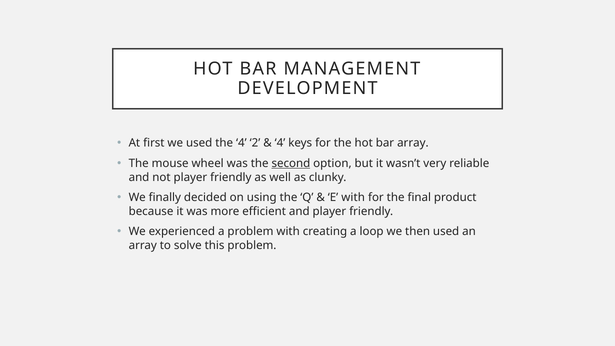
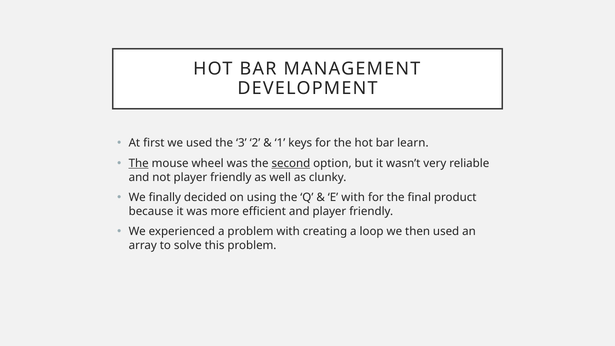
the 4: 4 -> 3
4 at (280, 143): 4 -> 1
bar array: array -> learn
The at (139, 163) underline: none -> present
